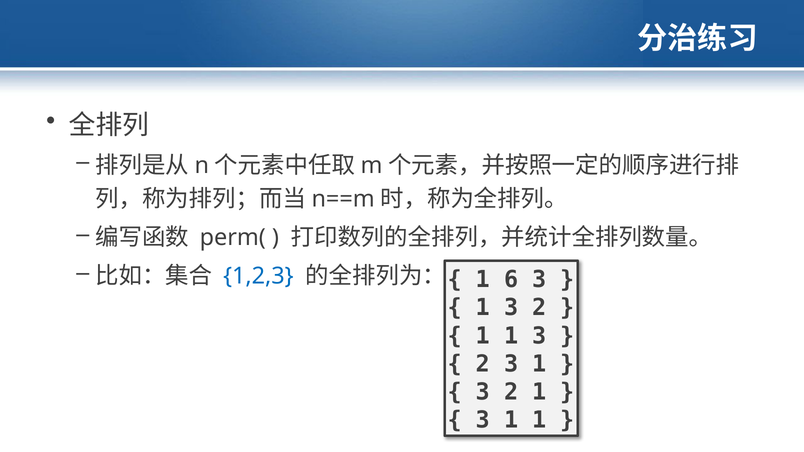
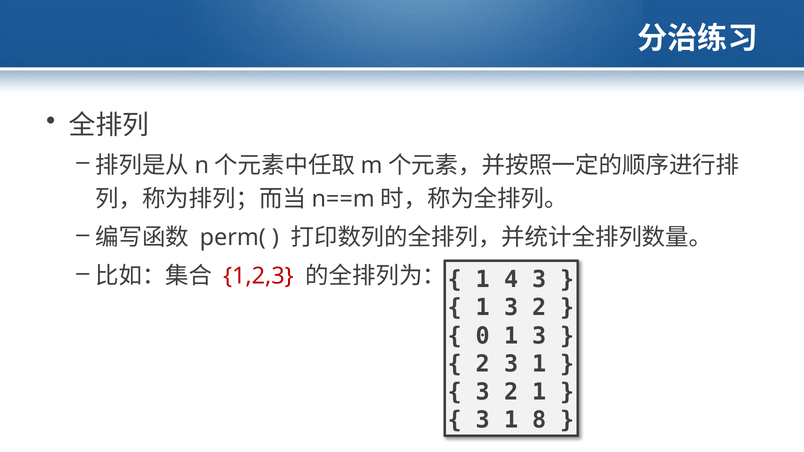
1,2,3 colour: blue -> red
6: 6 -> 4
1 at (483, 336): 1 -> 0
3 1 1: 1 -> 8
